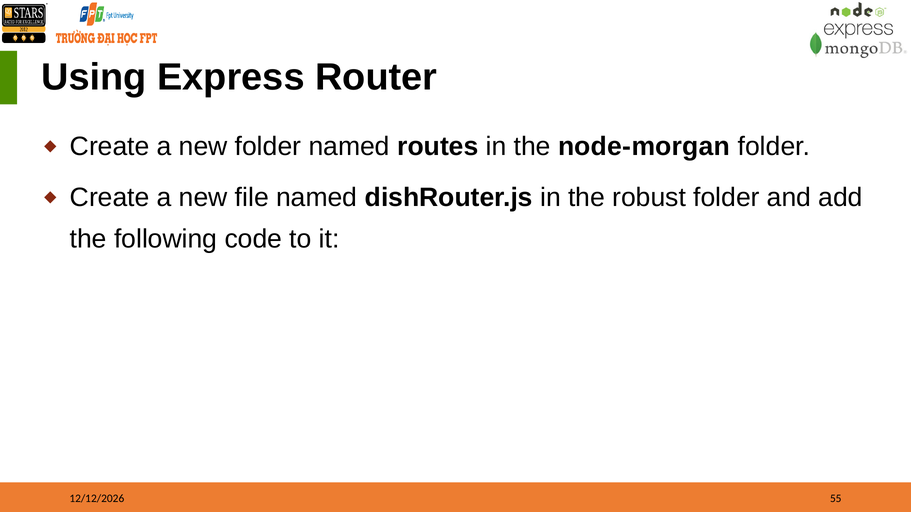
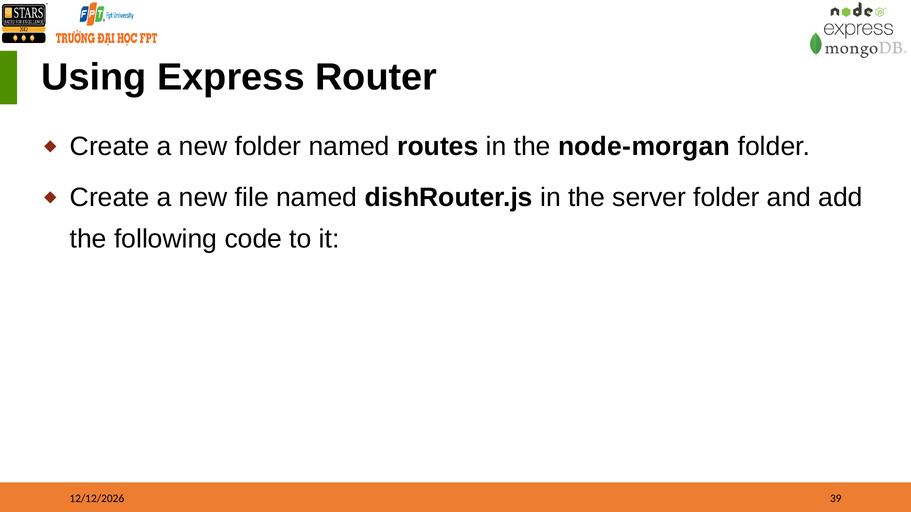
robust: robust -> server
55: 55 -> 39
